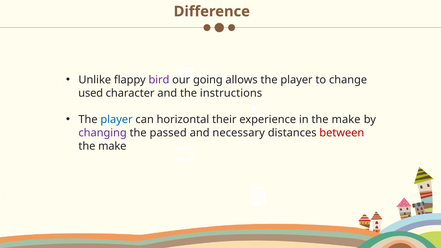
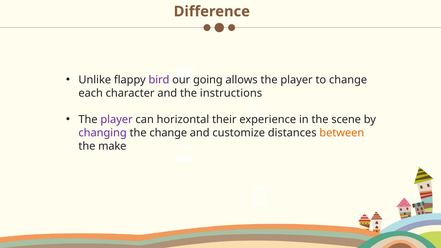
used: used -> each
player at (117, 120) colour: blue -> purple
in the make: make -> scene
the passed: passed -> change
necessary: necessary -> customize
between colour: red -> orange
